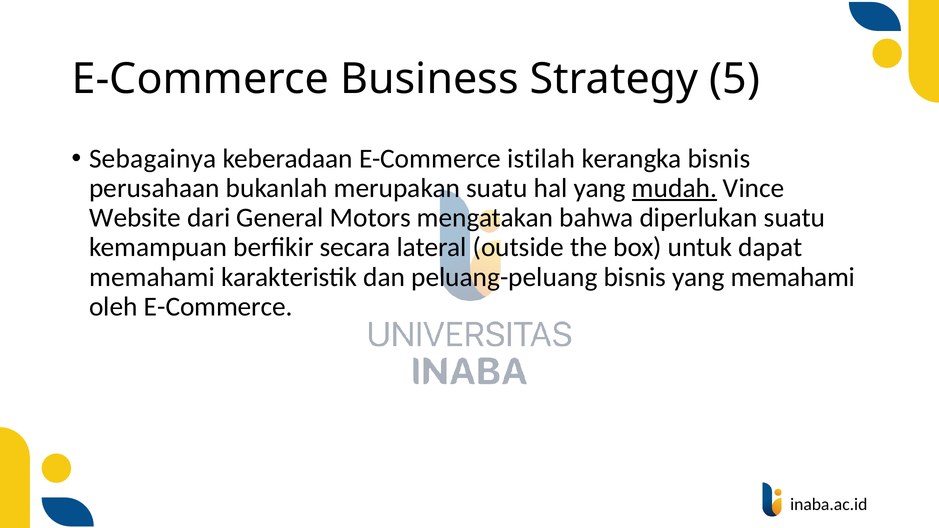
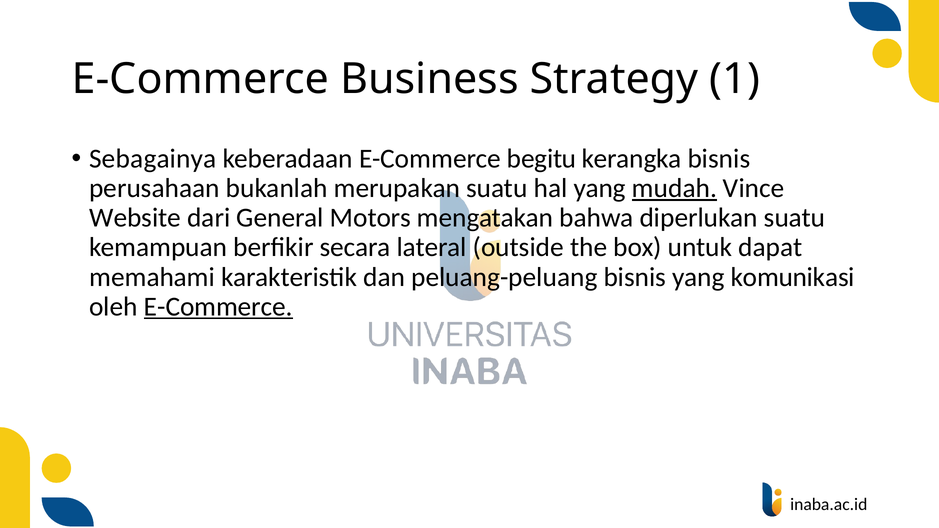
5: 5 -> 1
istilah: istilah -> begitu
yang memahami: memahami -> komunikasi
E-Commerce at (218, 307) underline: none -> present
